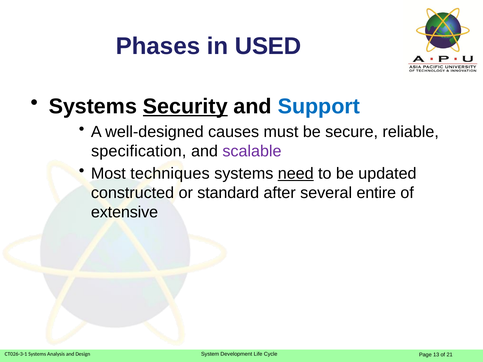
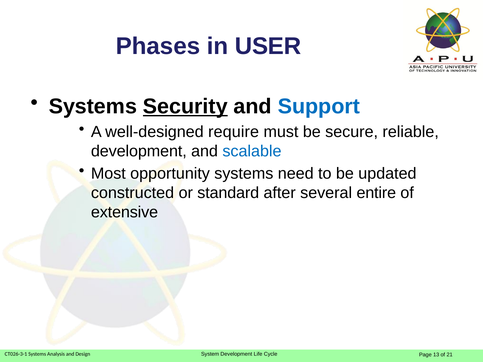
USED: USED -> USER
causes: causes -> require
specification at (139, 151): specification -> development
scalable colour: purple -> blue
techniques: techniques -> opportunity
need underline: present -> none
